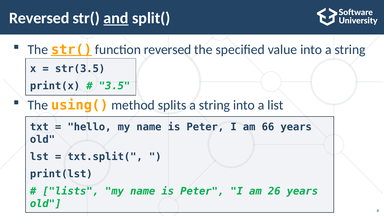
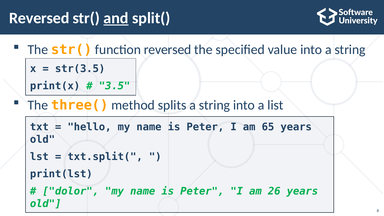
str( at (72, 50) underline: present -> none
using(: using( -> three(
66: 66 -> 65
lists: lists -> dolor
